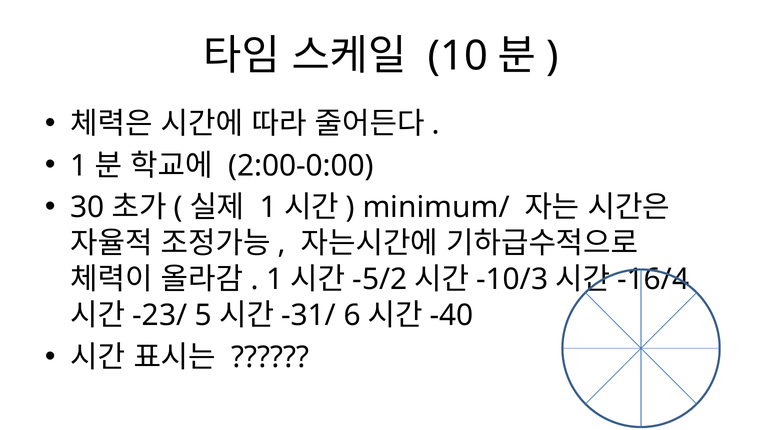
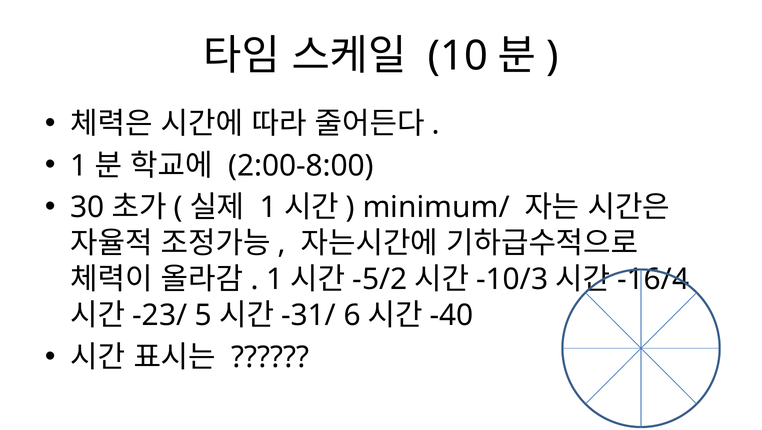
2:00-0:00: 2:00-0:00 -> 2:00-8:00
